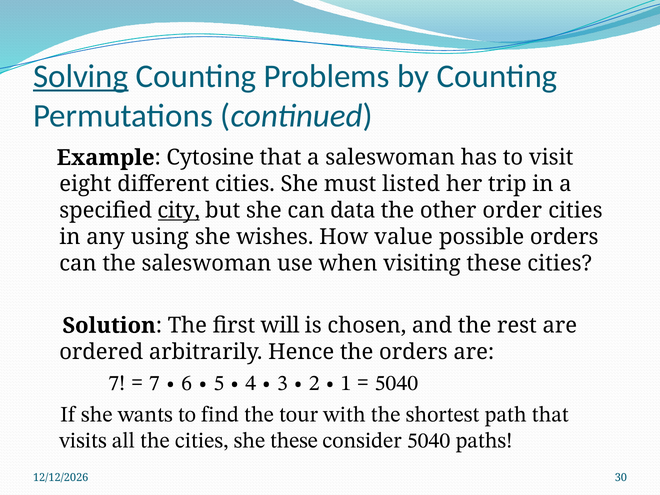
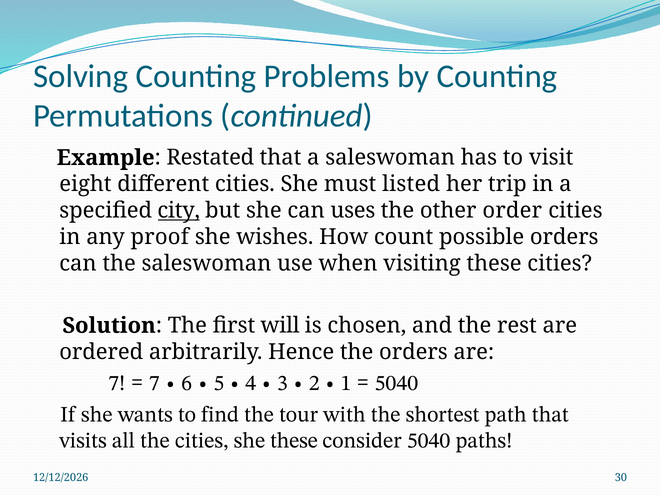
Solving underline: present -> none
Cytosine: Cytosine -> Restated
data: data -> uses
using: using -> proof
value: value -> count
